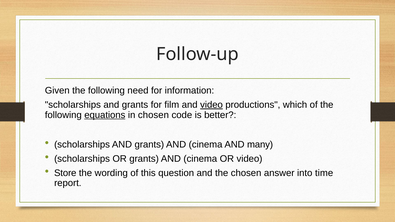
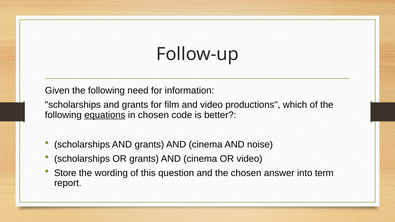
video at (211, 105) underline: present -> none
many: many -> noise
time: time -> term
